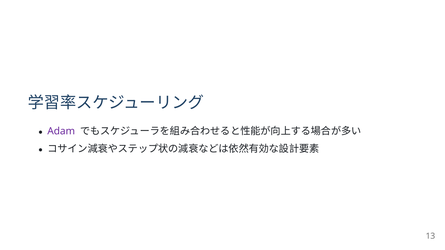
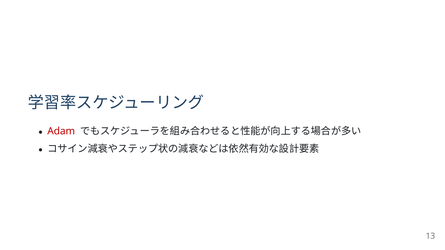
Adam colour: purple -> red
